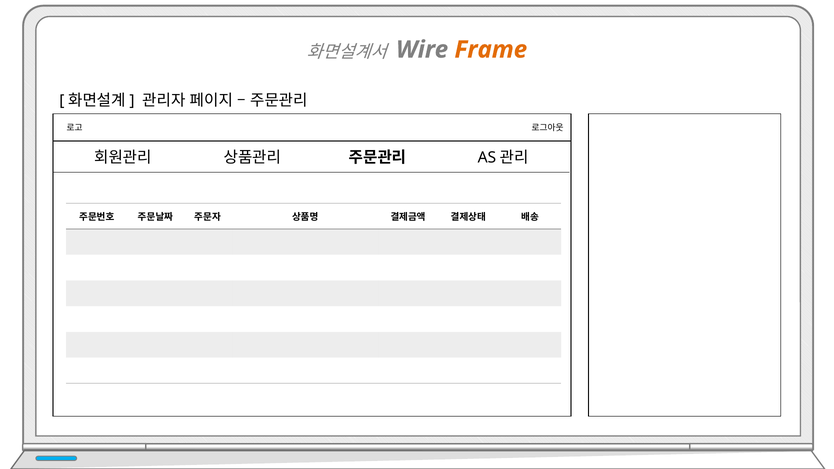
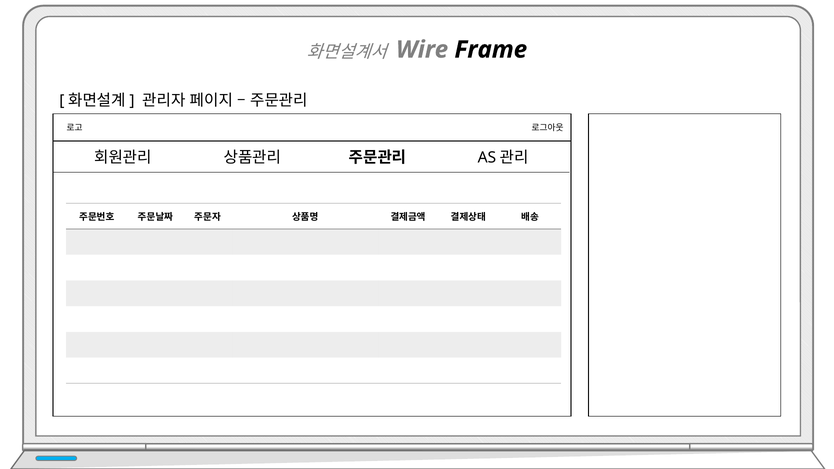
Frame colour: orange -> black
